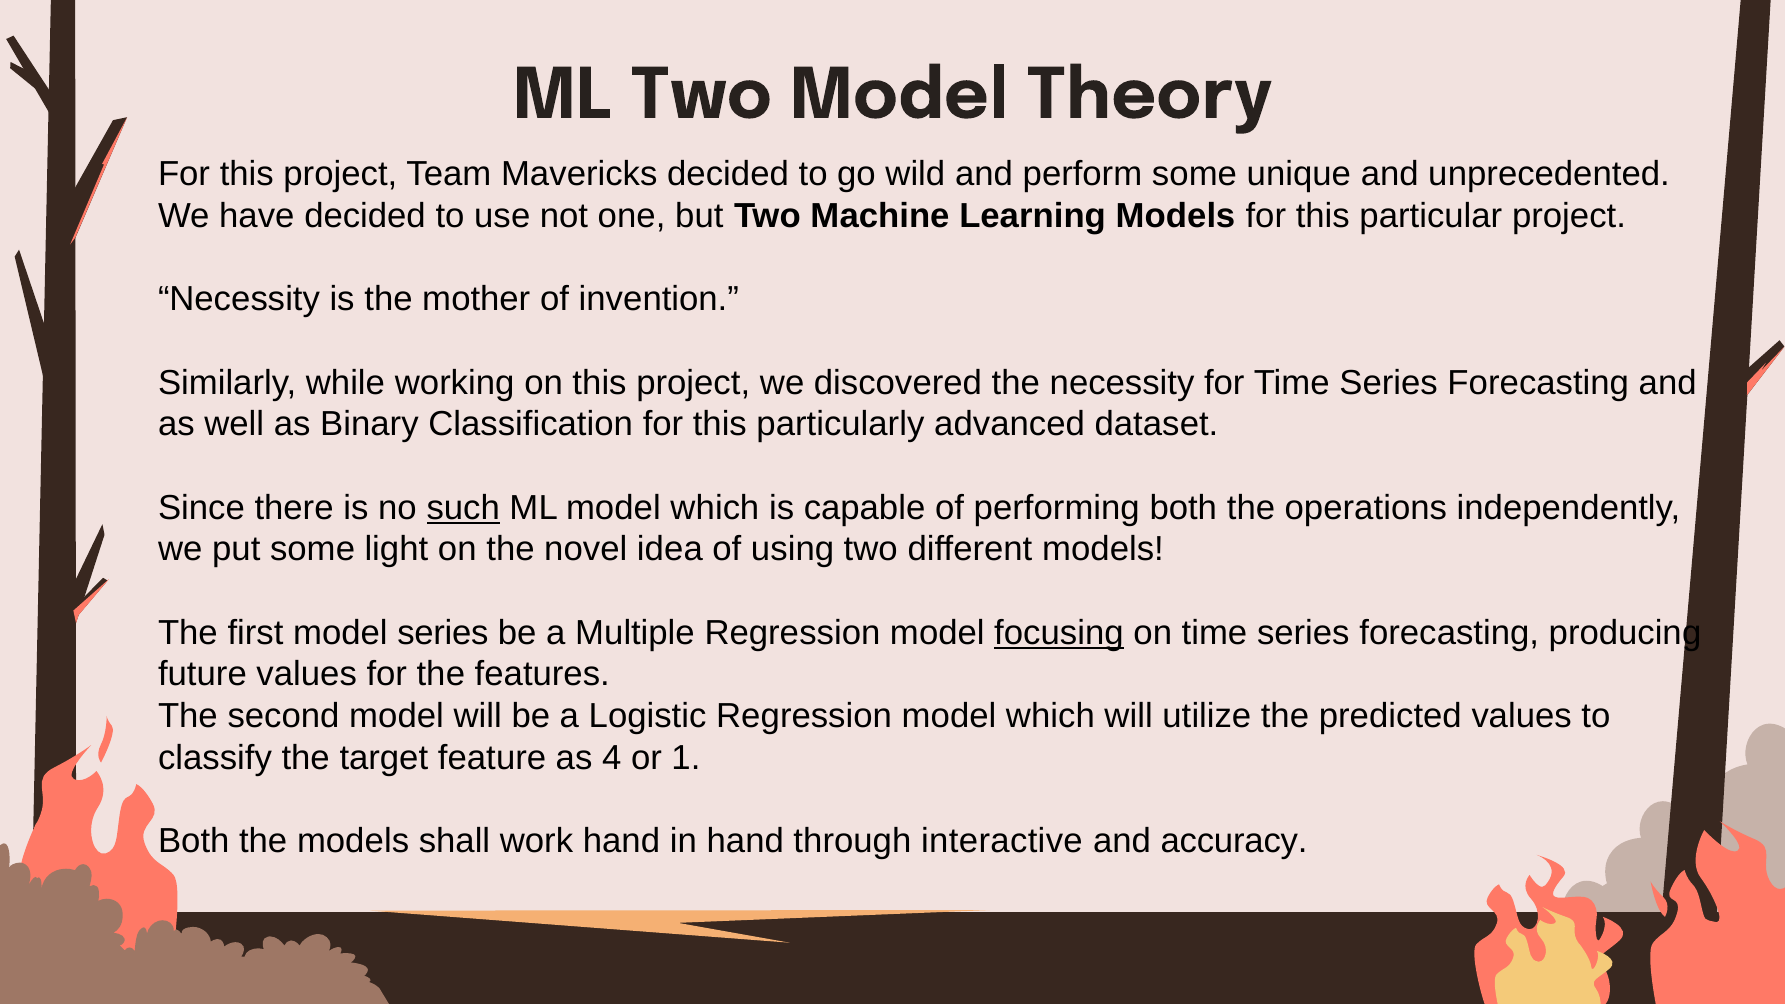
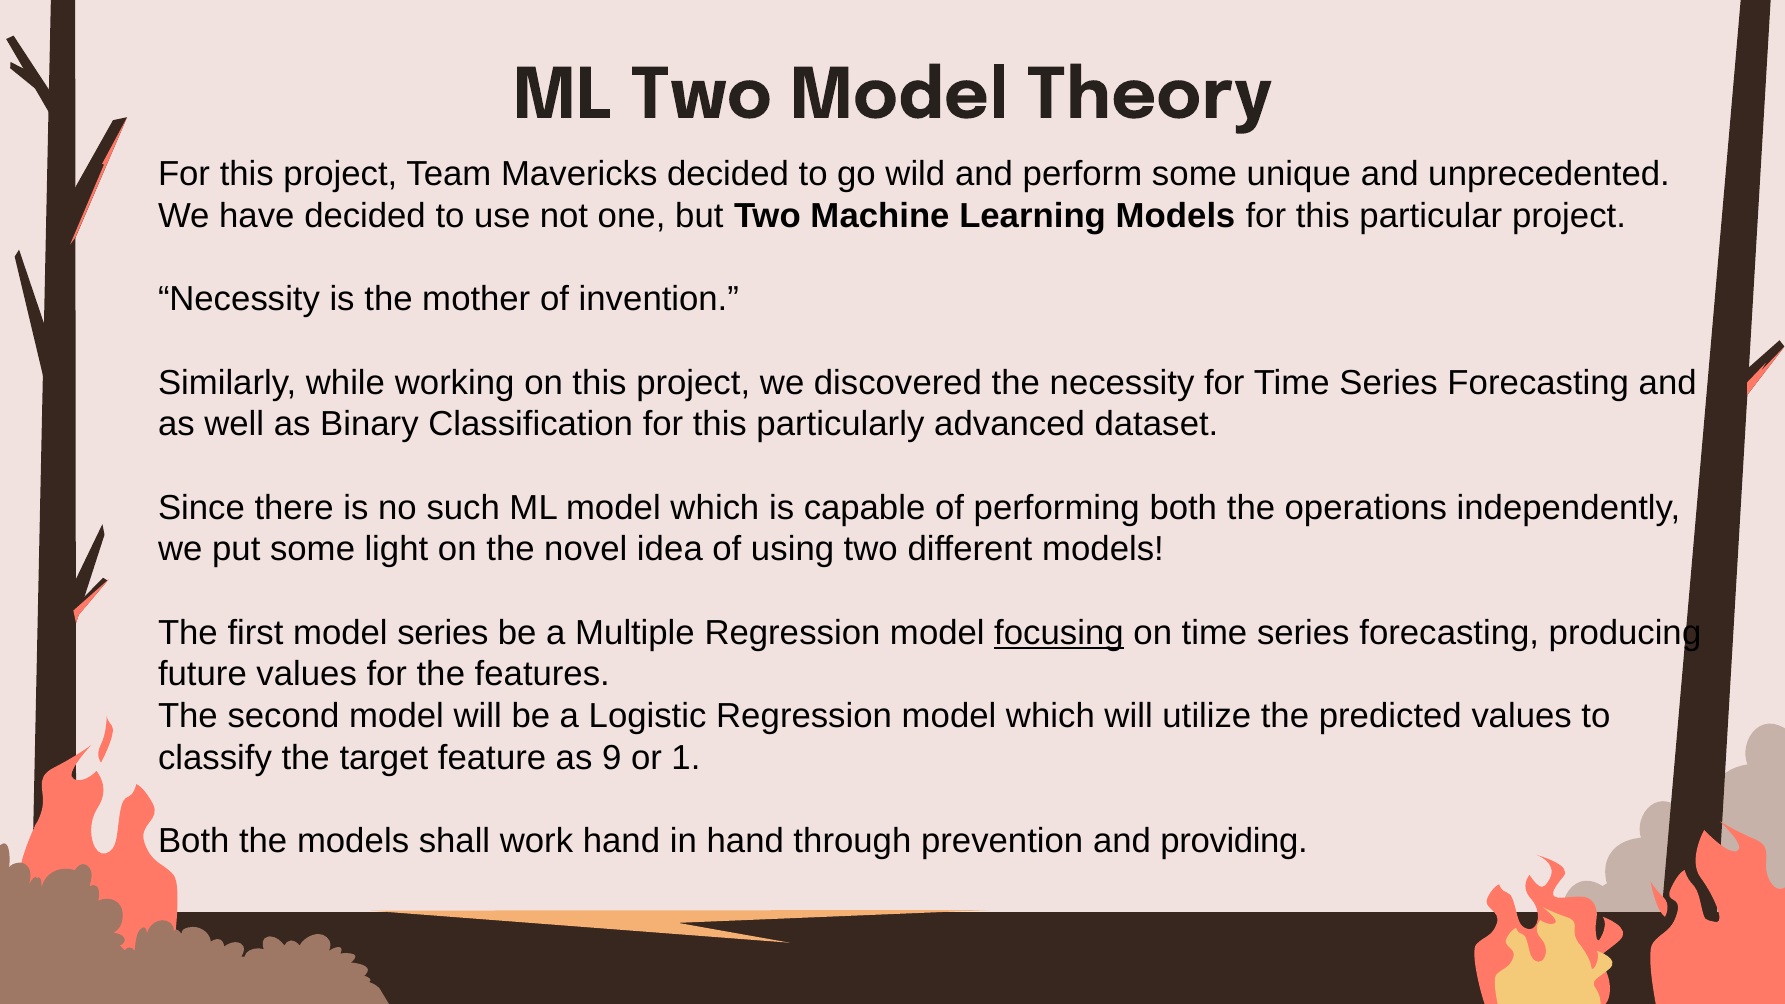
such underline: present -> none
4: 4 -> 9
interactive: interactive -> prevention
accuracy: accuracy -> providing
